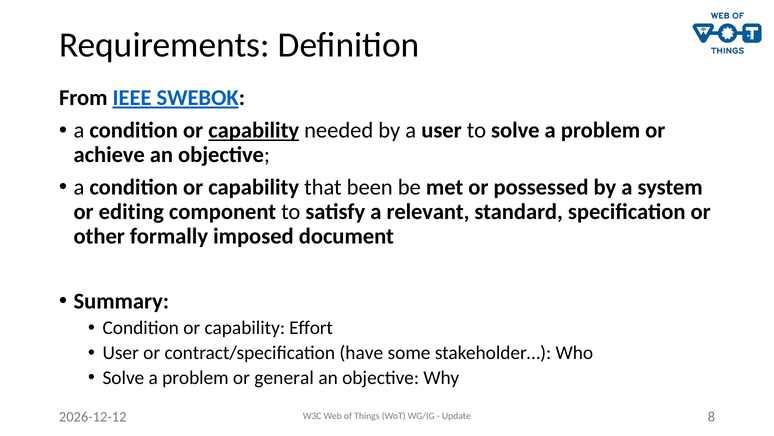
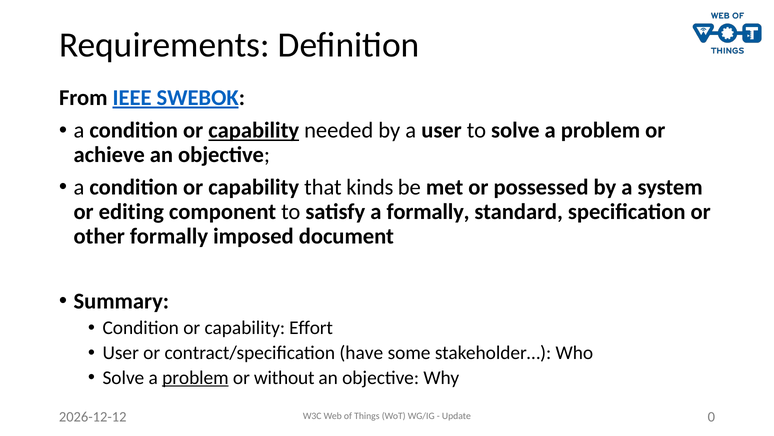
been: been -> kinds
a relevant: relevant -> formally
problem at (195, 377) underline: none -> present
general: general -> without
8: 8 -> 0
